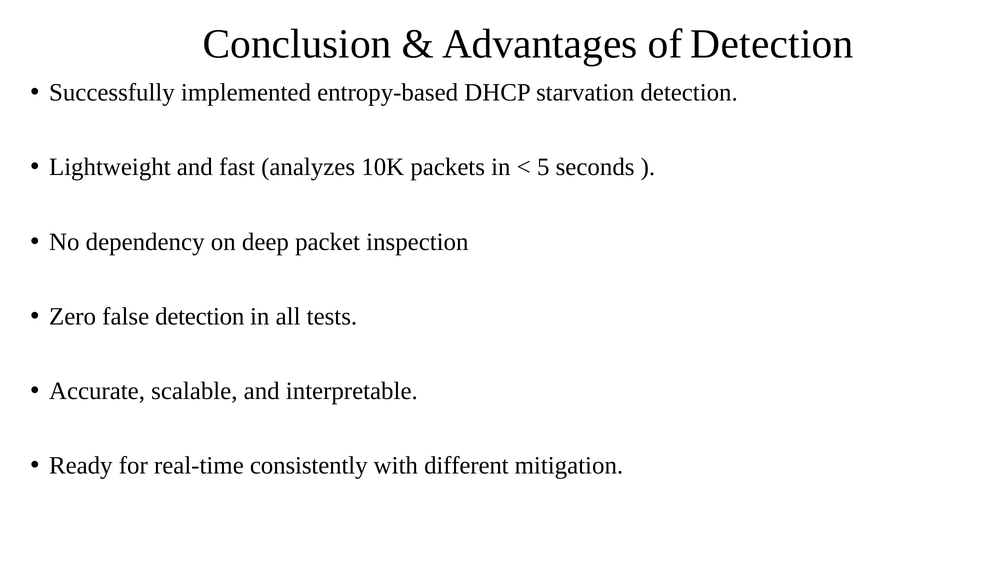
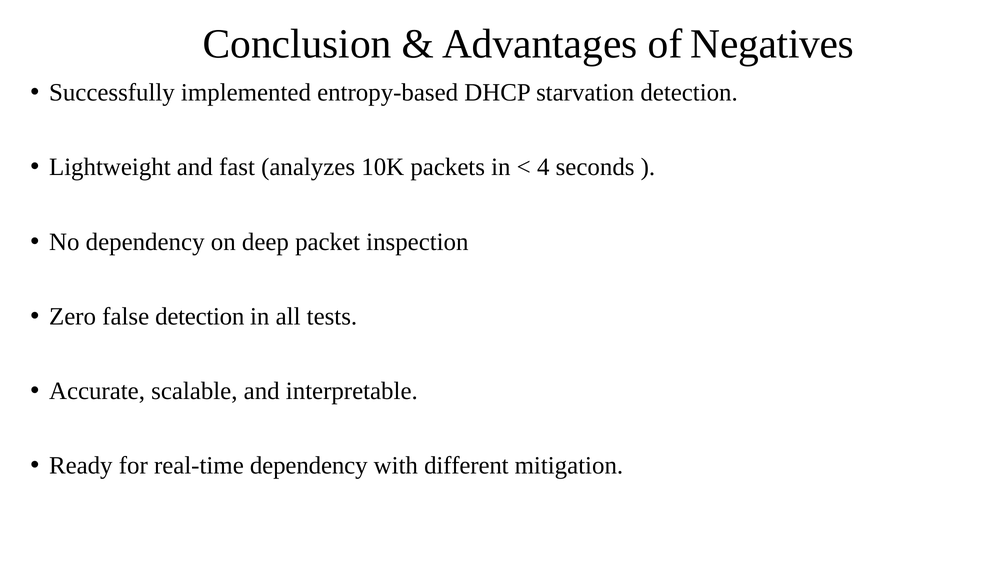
of Detection: Detection -> Negatives
5: 5 -> 4
real-time consistently: consistently -> dependency
